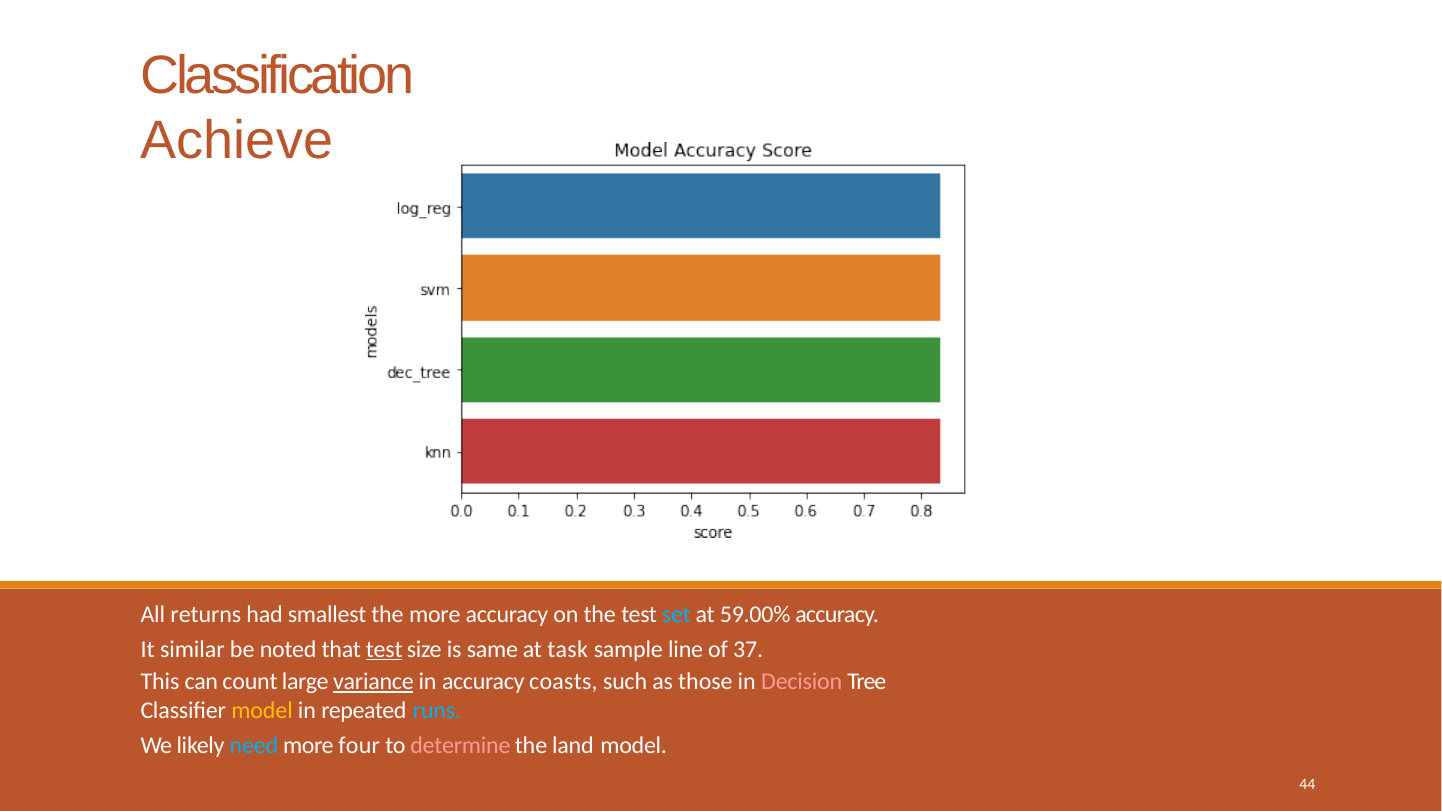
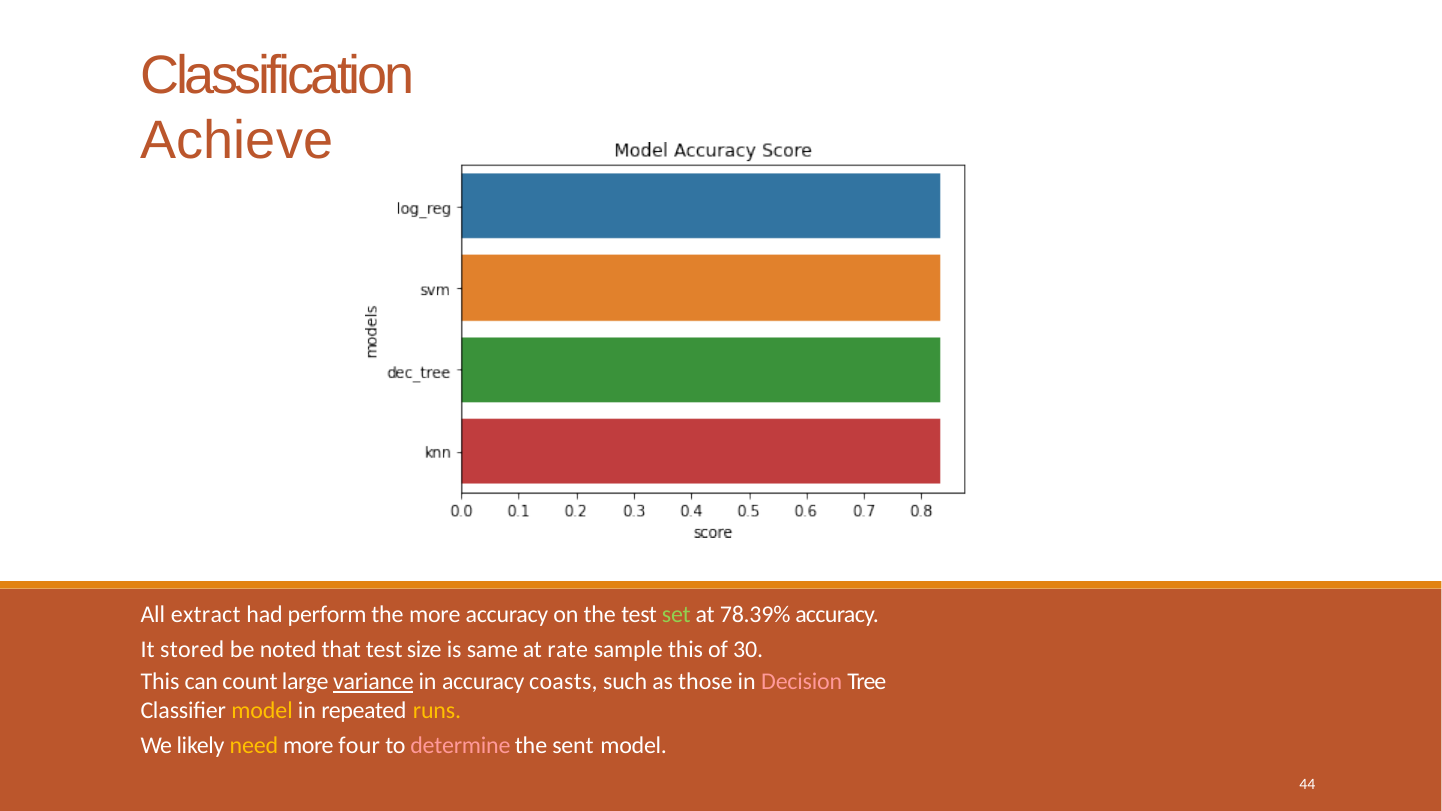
returns: returns -> extract
smallest: smallest -> perform
set colour: light blue -> light green
59.00%: 59.00% -> 78.39%
similar: similar -> stored
test at (384, 649) underline: present -> none
task: task -> rate
sample line: line -> this
37: 37 -> 30
runs colour: light blue -> yellow
need colour: light blue -> yellow
land: land -> sent
